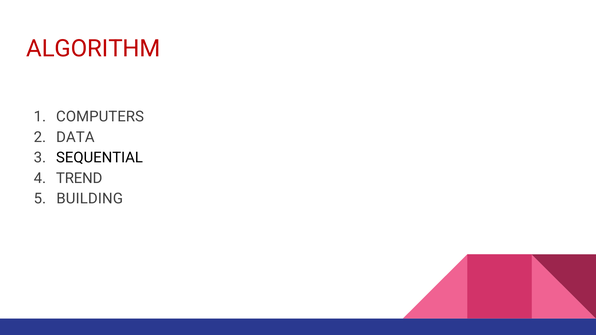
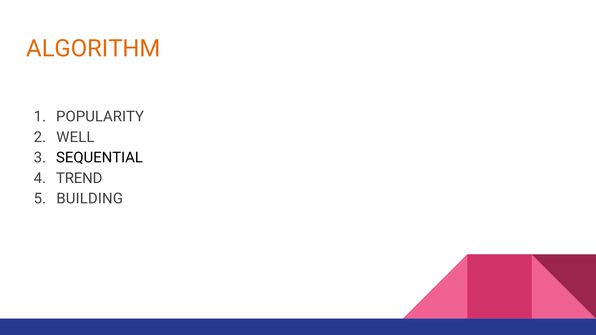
ALGORITHM colour: red -> orange
COMPUTERS: COMPUTERS -> POPULARITY
DATA: DATA -> WELL
